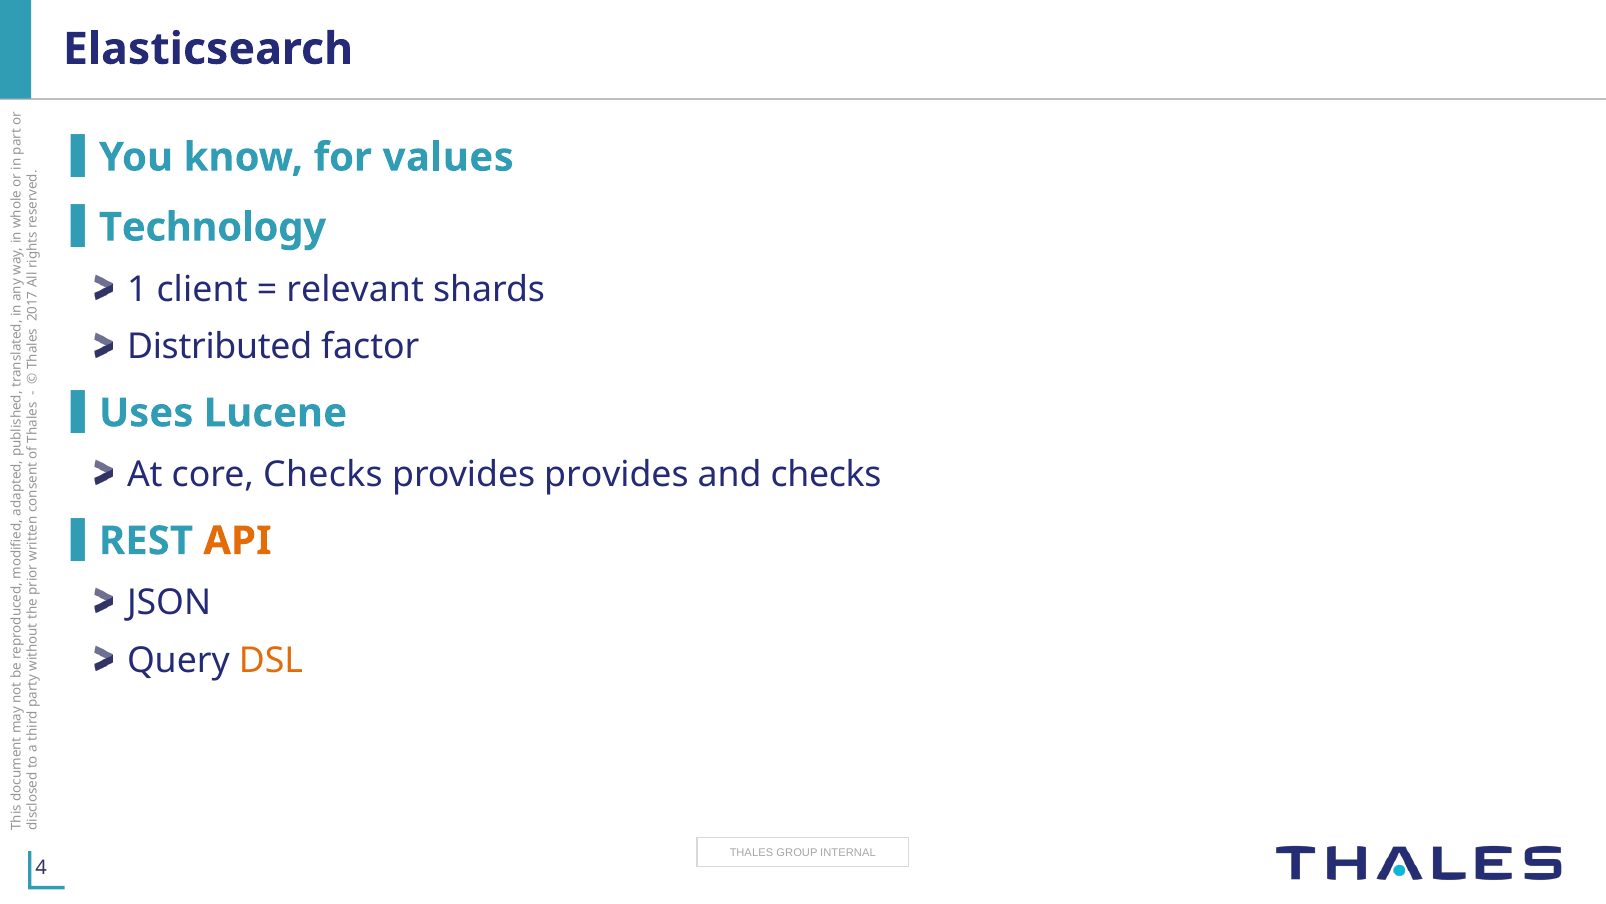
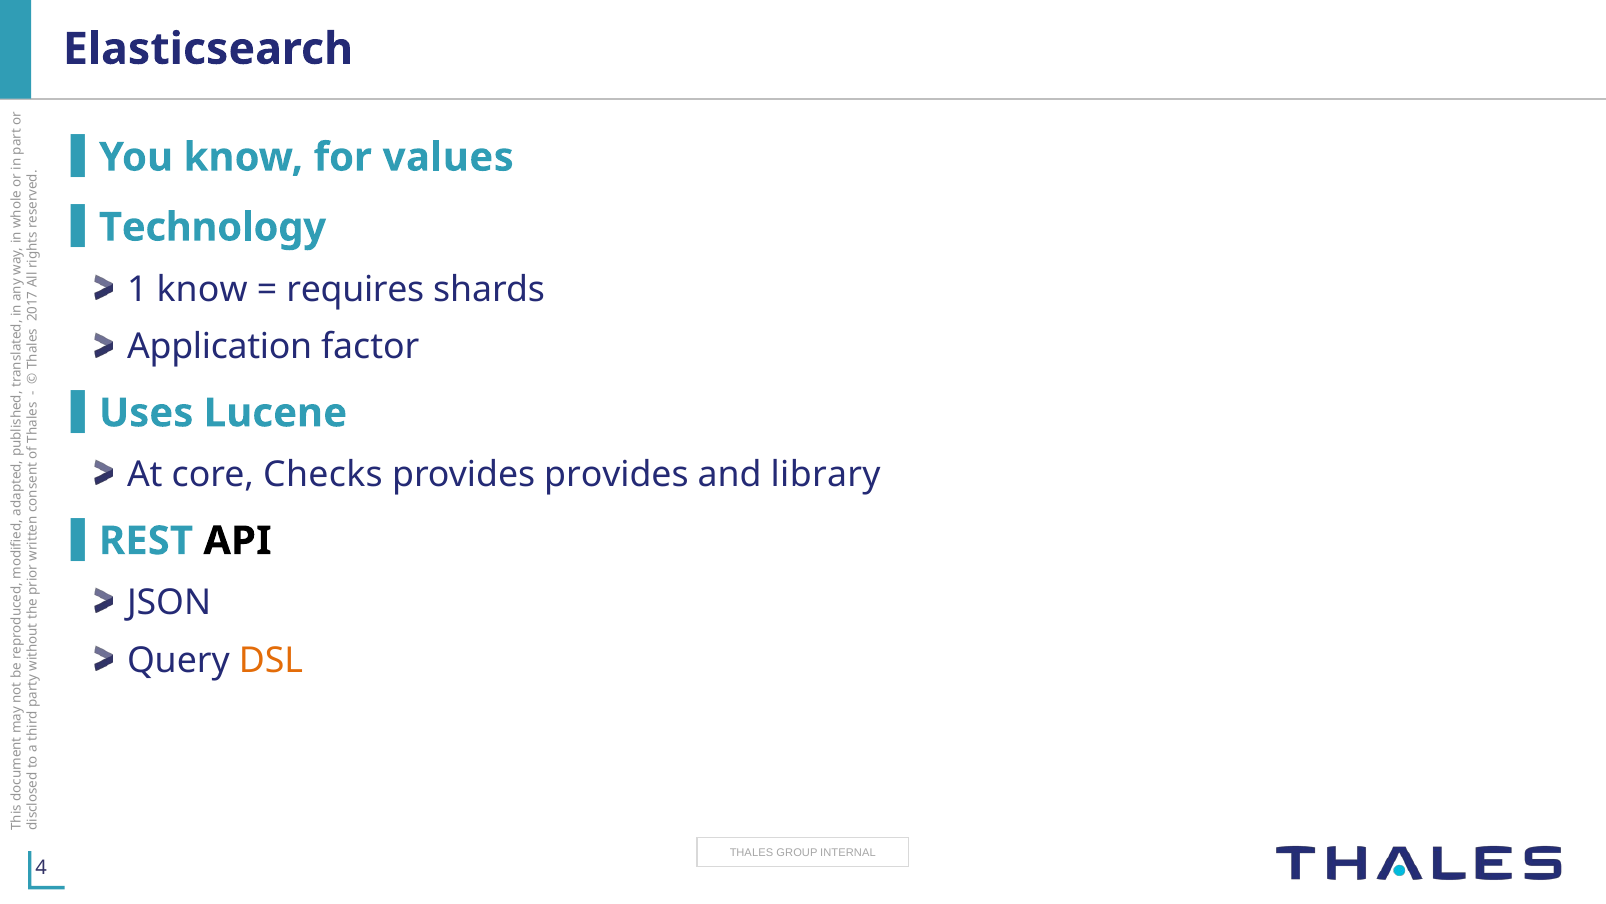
1 client: client -> know
relevant: relevant -> requires
Distributed: Distributed -> Application
and checks: checks -> library
API colour: orange -> black
